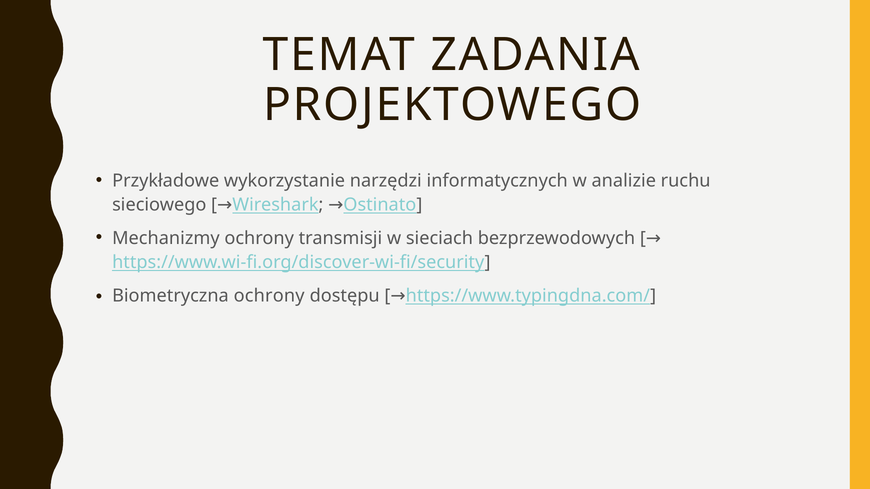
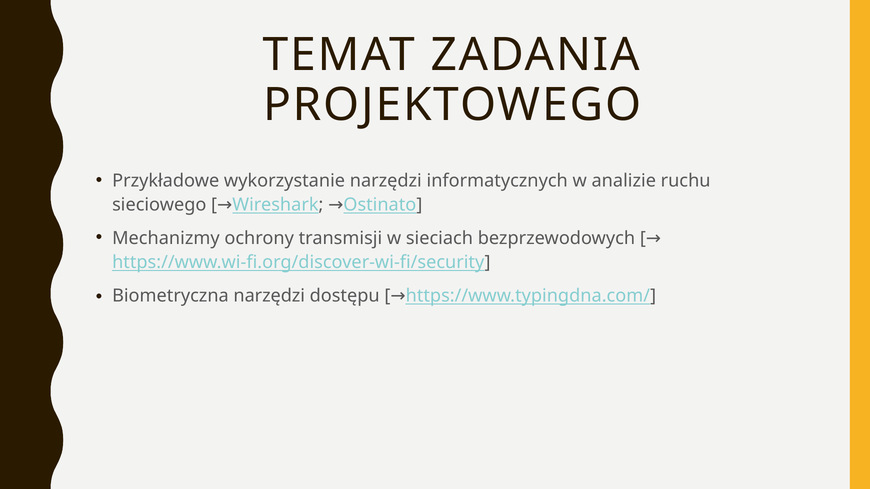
Biometryczna ochrony: ochrony -> narzędzi
